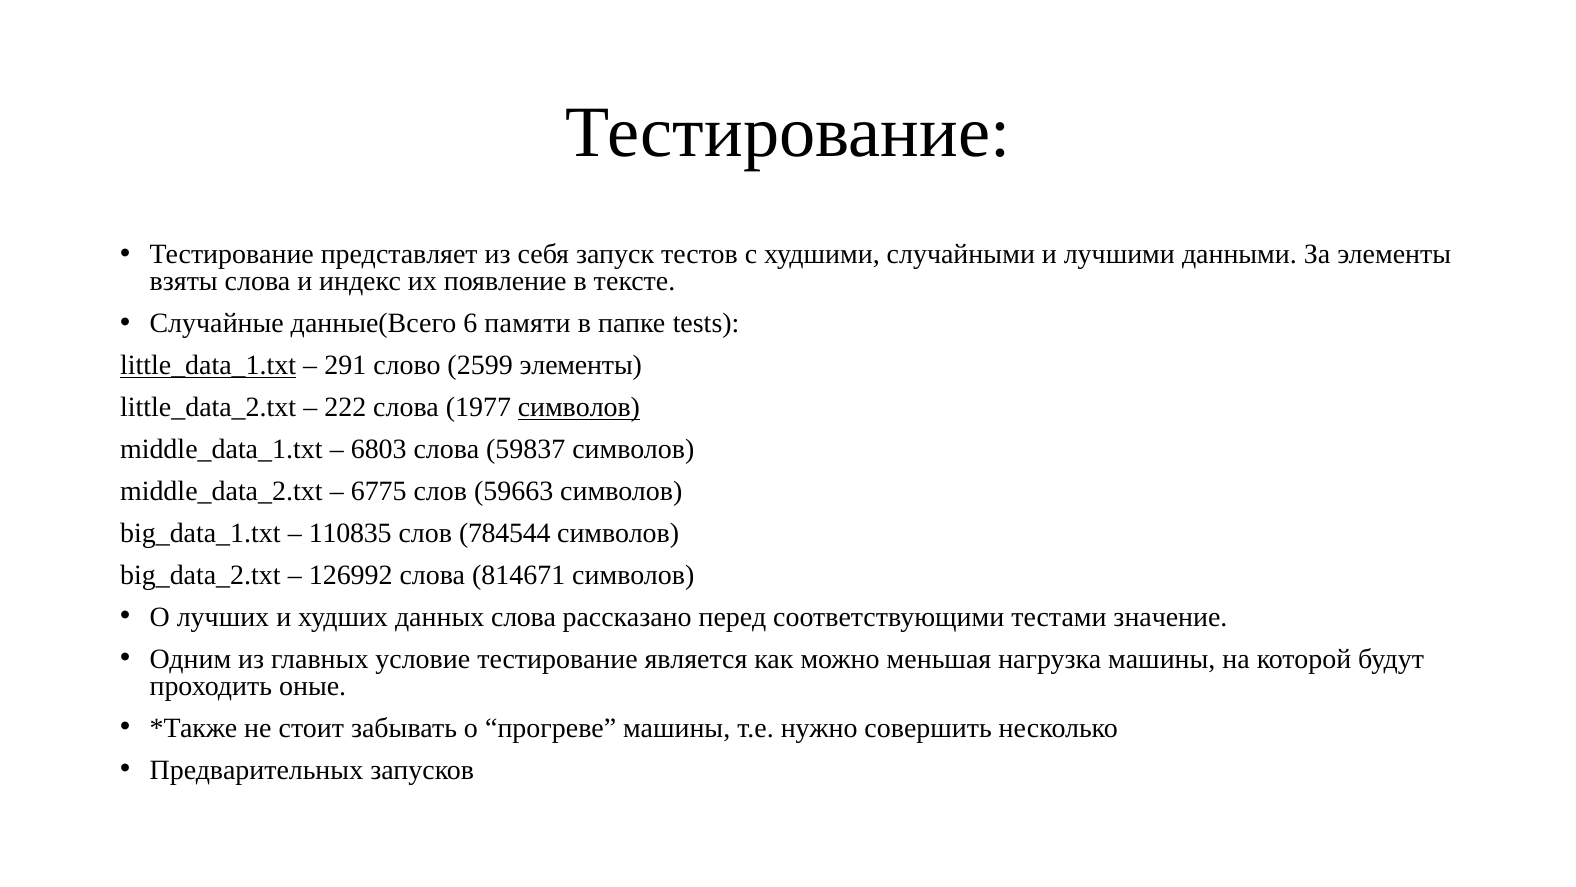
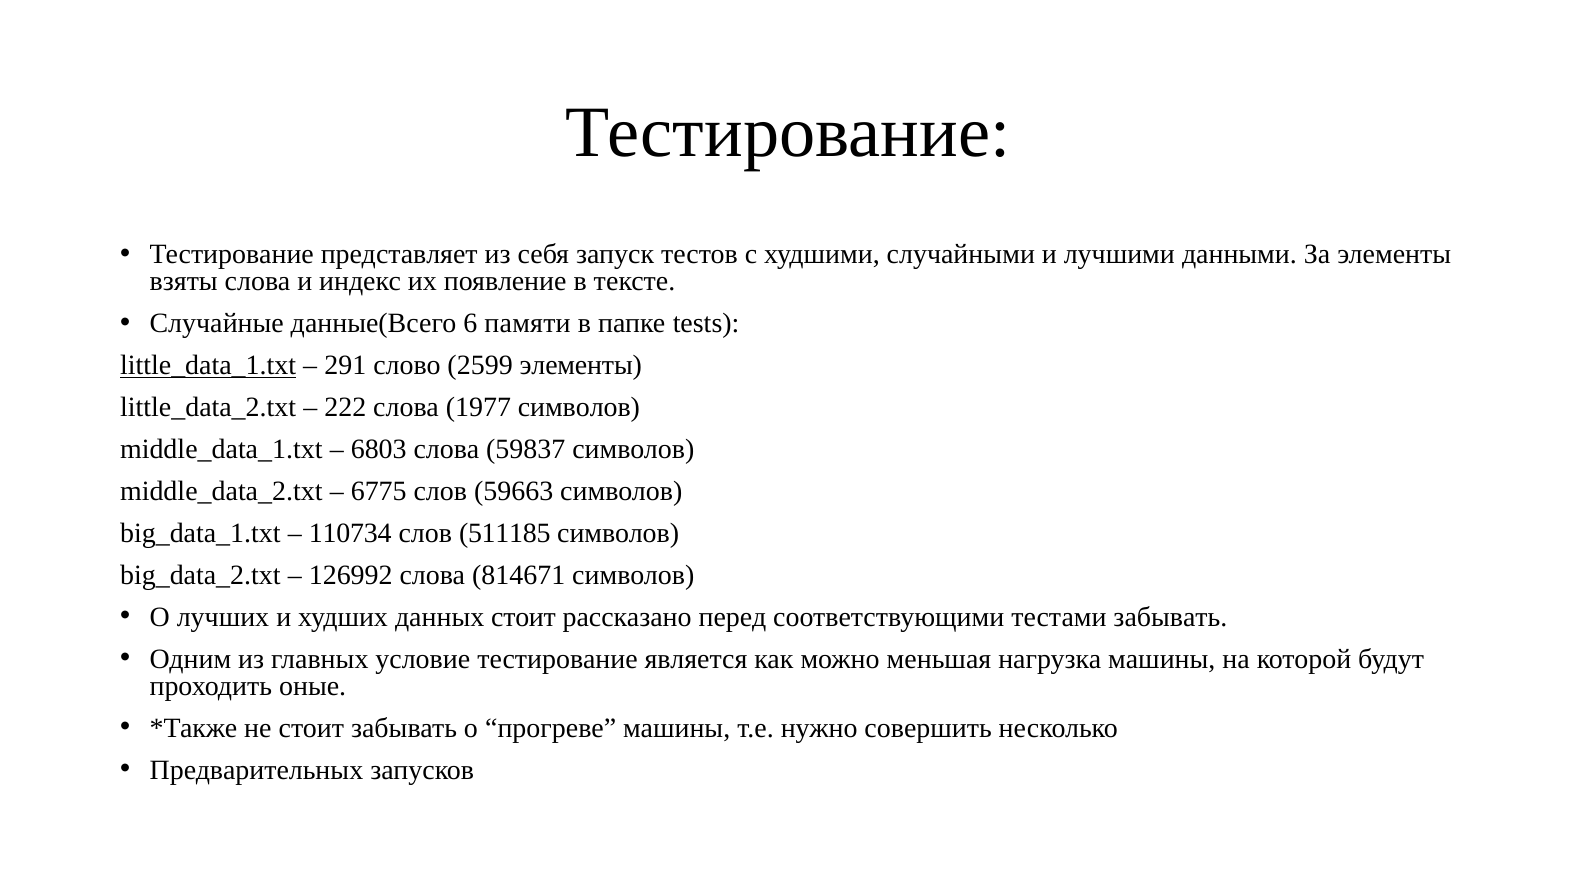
символов at (579, 407) underline: present -> none
110835: 110835 -> 110734
784544: 784544 -> 511185
данных слова: слова -> стоит
тестами значение: значение -> забывать
